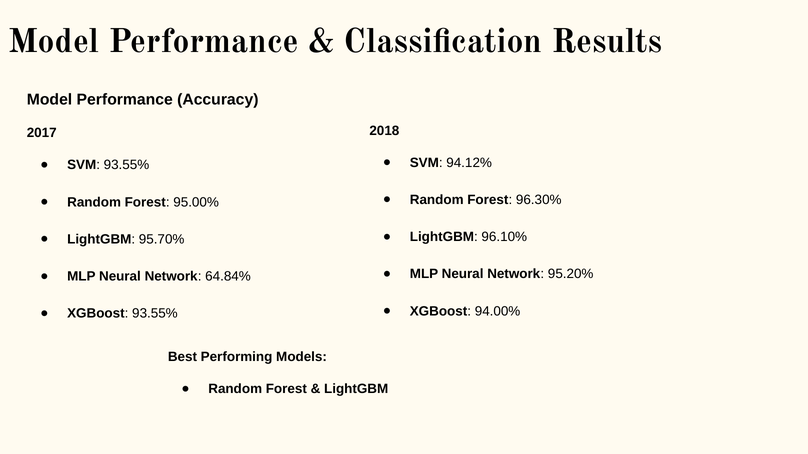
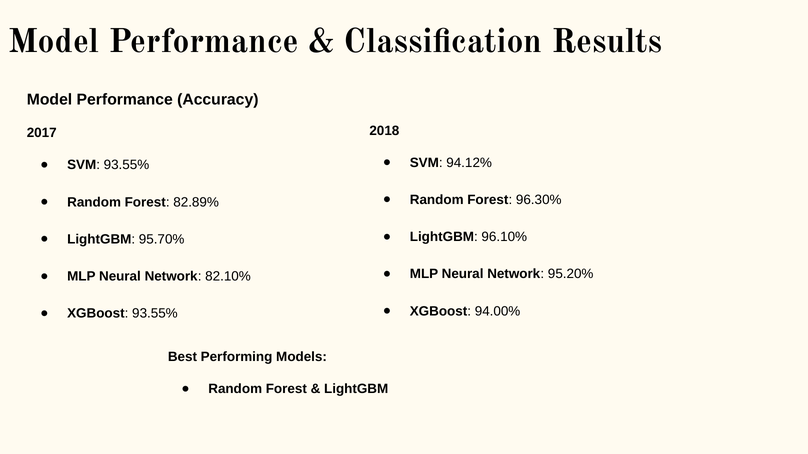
95.00%: 95.00% -> 82.89%
64.84%: 64.84% -> 82.10%
